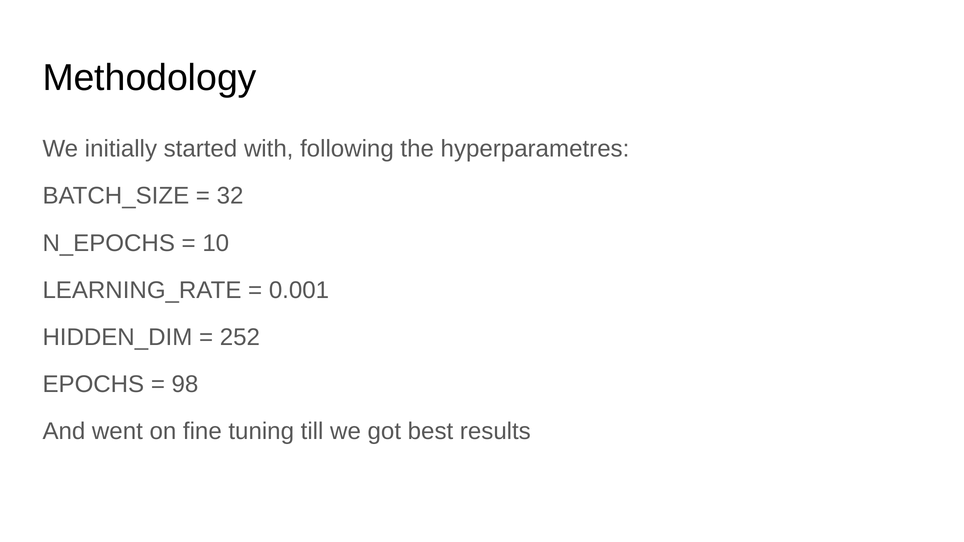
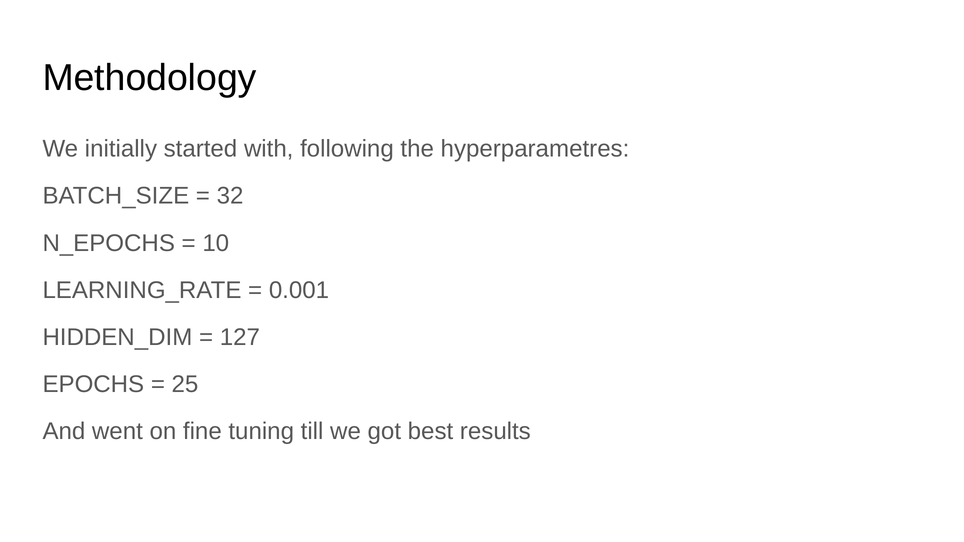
252: 252 -> 127
98: 98 -> 25
